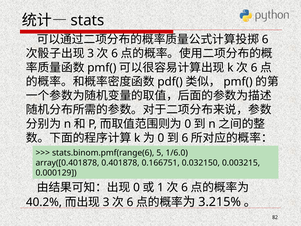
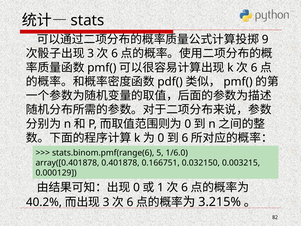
6 at (265, 39): 6 -> 9
